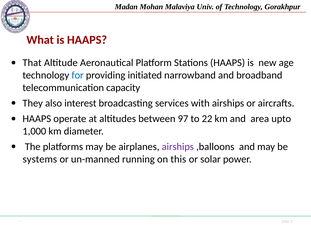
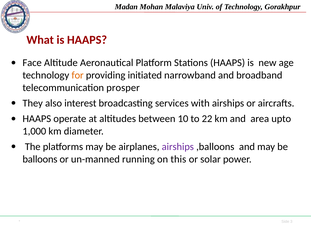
That: That -> Face
for colour: blue -> orange
capacity: capacity -> prosper
97: 97 -> 10
systems: systems -> balloons
